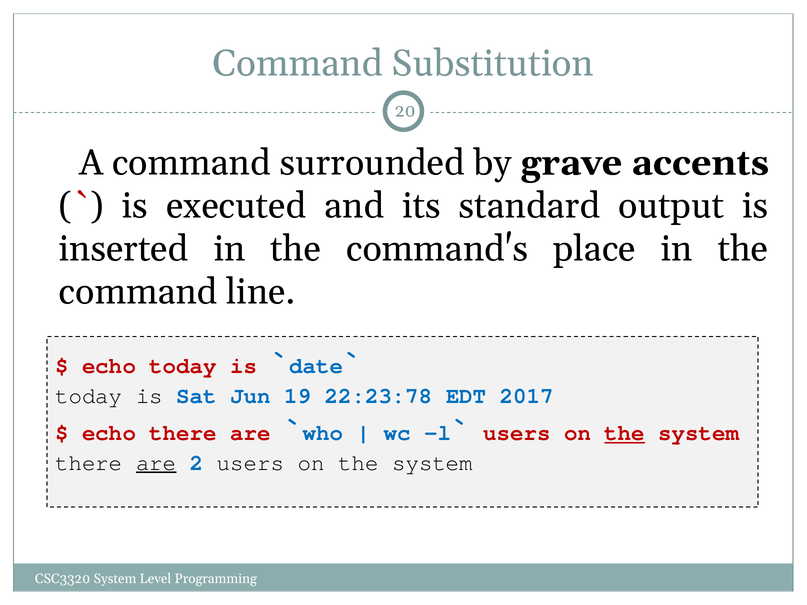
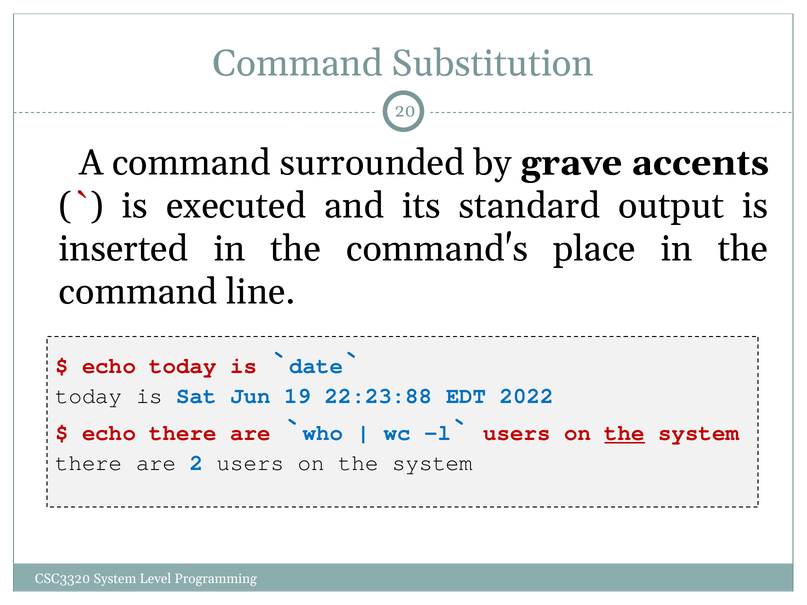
22:23:78: 22:23:78 -> 22:23:88
2017: 2017 -> 2022
are at (156, 463) underline: present -> none
